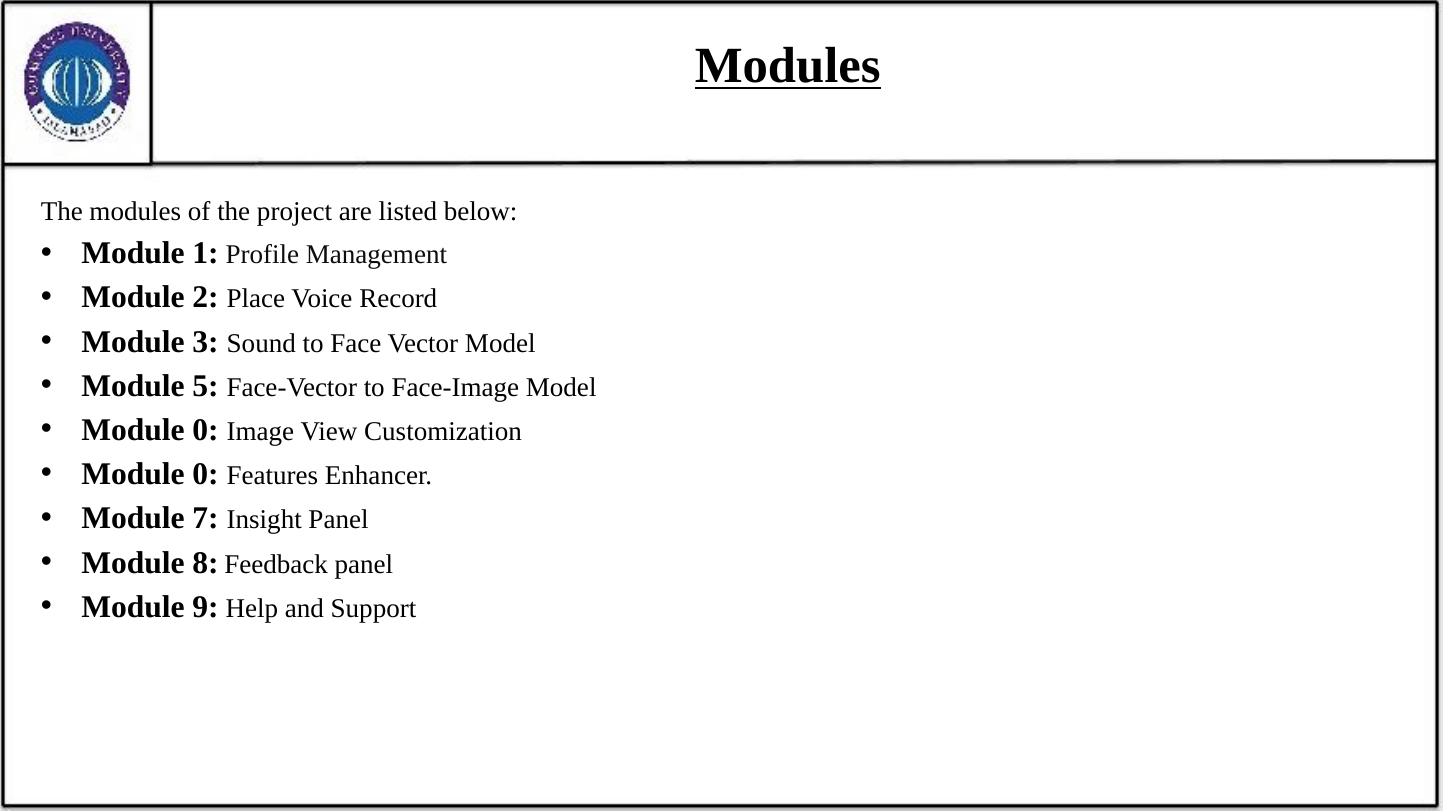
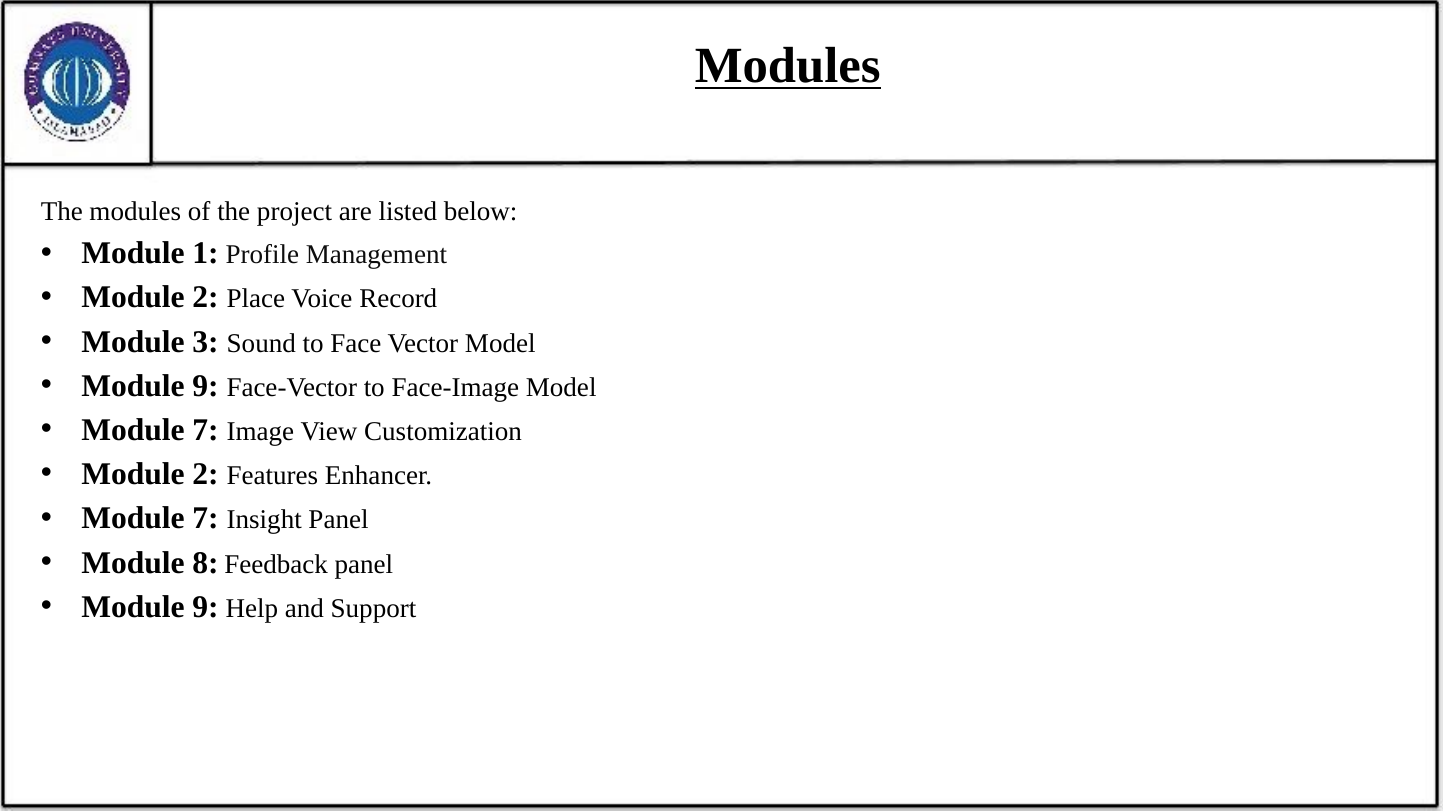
5 at (206, 386): 5 -> 9
0 at (206, 430): 0 -> 7
0 at (206, 475): 0 -> 2
